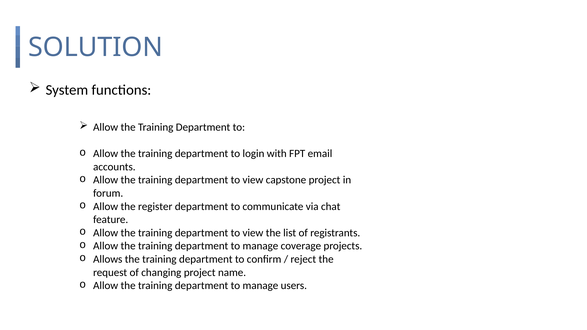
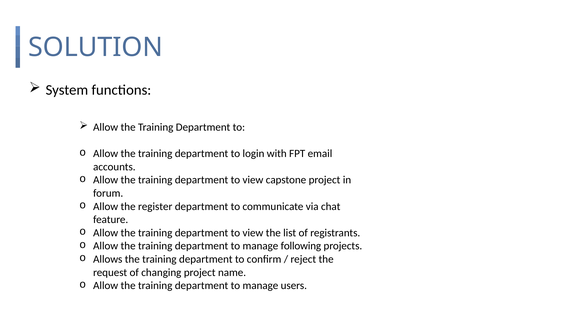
coverage: coverage -> following
